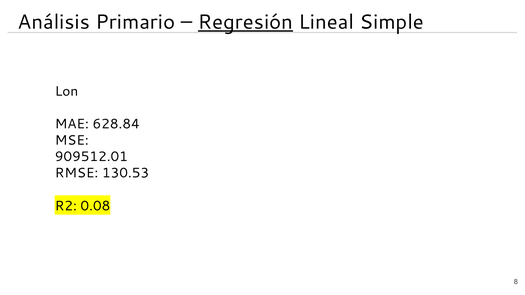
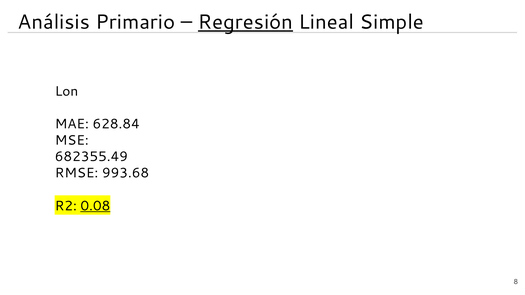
909512.01: 909512.01 -> 682355.49
130.53: 130.53 -> 993.68
0.08 underline: none -> present
